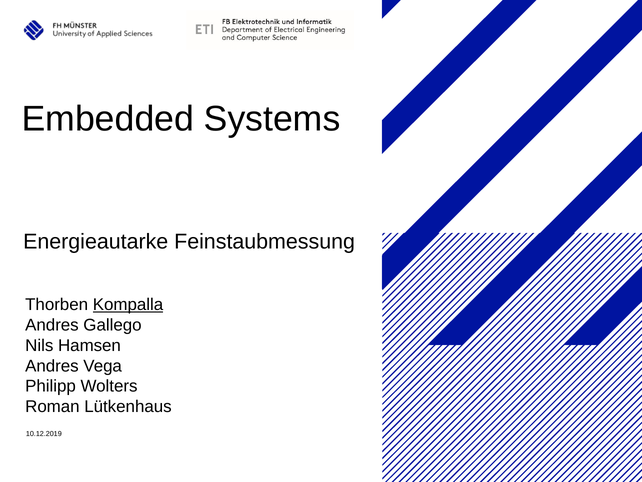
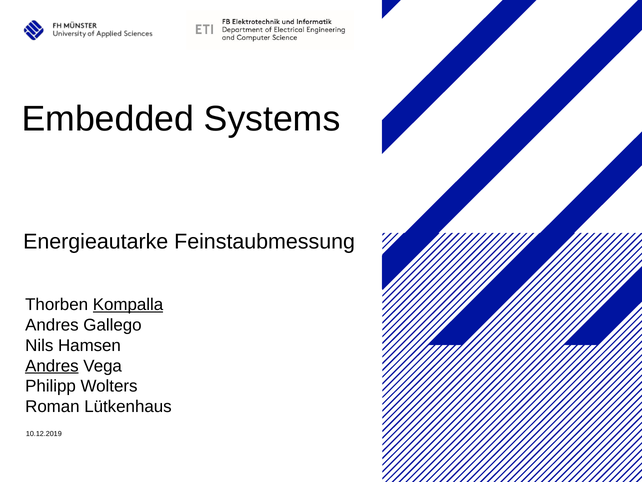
Andres at (52, 366) underline: none -> present
